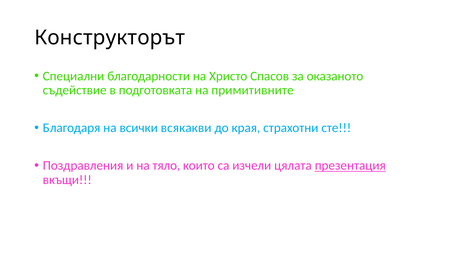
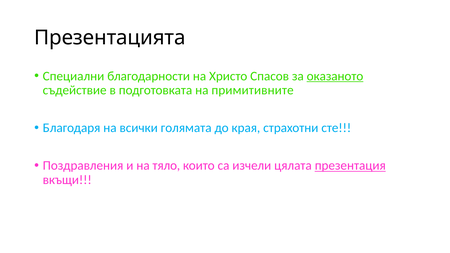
Конструкторът: Конструкторът -> Презентацията
оказаното underline: none -> present
всякакви: всякакви -> голямата
